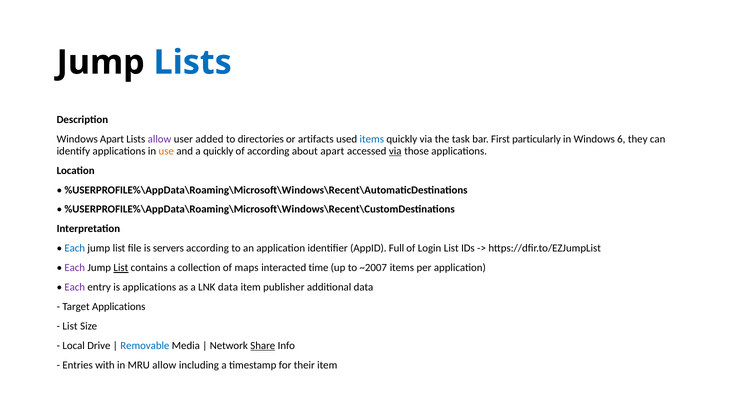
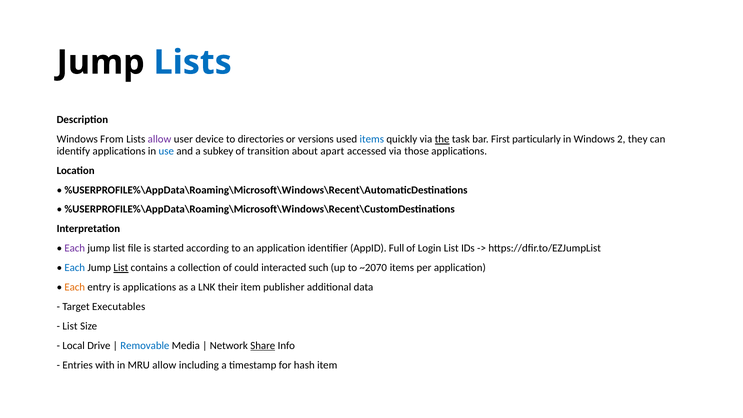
Windows Apart: Apart -> From
added: added -> device
artifacts: artifacts -> versions
the underline: none -> present
6: 6 -> 2
use colour: orange -> blue
a quickly: quickly -> subkey
of according: according -> transition
via at (395, 151) underline: present -> none
Each at (75, 248) colour: blue -> purple
servers: servers -> started
Each at (75, 268) colour: purple -> blue
maps: maps -> could
time: time -> such
~2007: ~2007 -> ~2070
Each at (75, 287) colour: purple -> orange
LNK data: data -> their
Target Applications: Applications -> Executables
their: their -> hash
